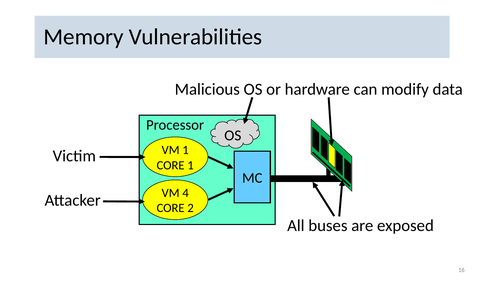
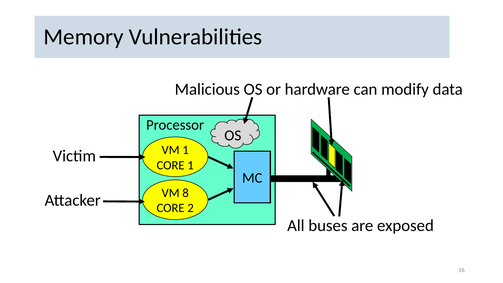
4: 4 -> 8
